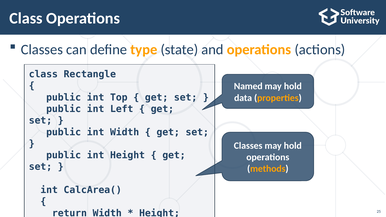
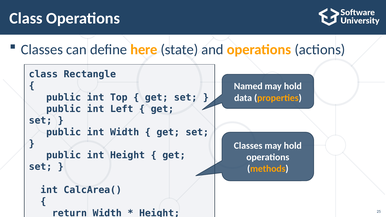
type: type -> here
